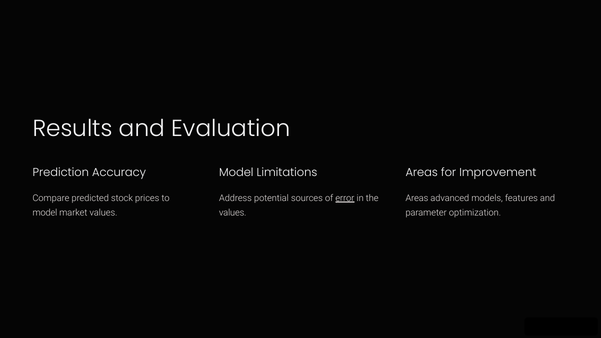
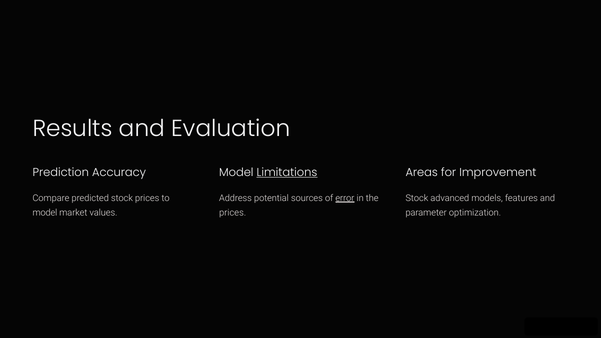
Limitations underline: none -> present
Areas at (417, 198): Areas -> Stock
values at (233, 213): values -> prices
